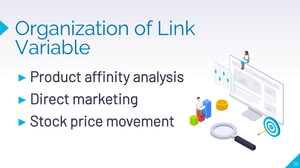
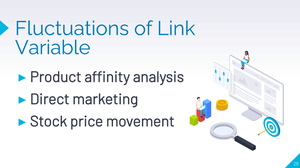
Organization: Organization -> Fluctuations
